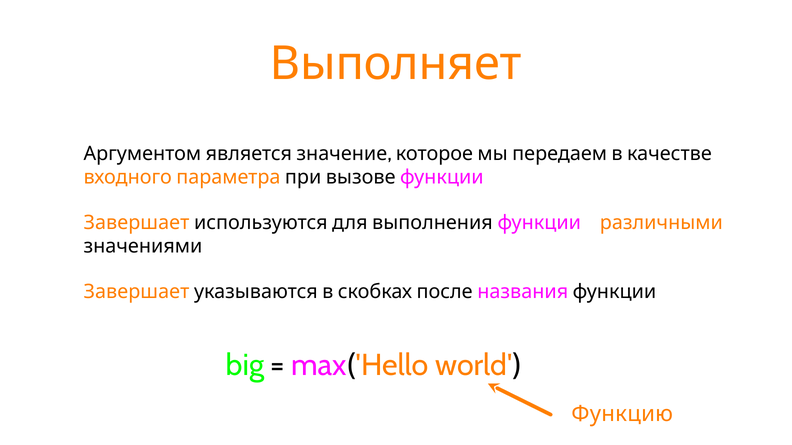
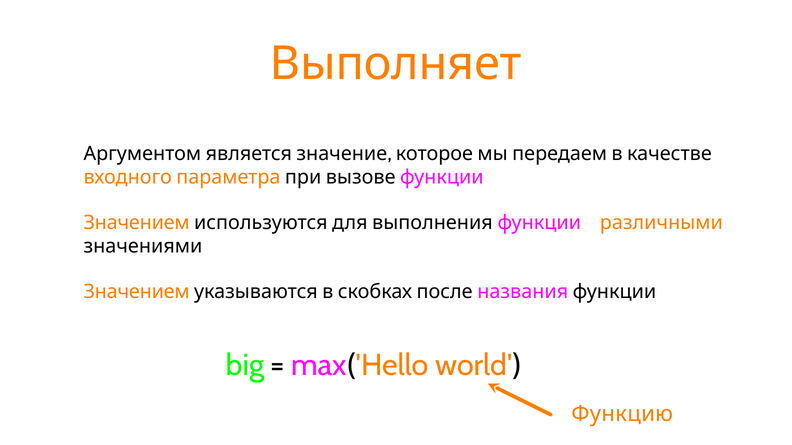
Завершает at (136, 223): Завершает -> Значением
Завершает at (136, 292): Завершает -> Значением
